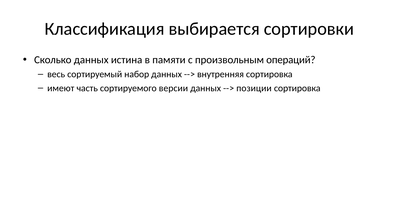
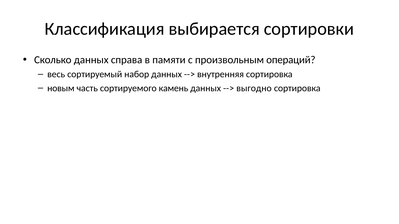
истина: истина -> справа
имеют: имеют -> новым
версии: версии -> камень
позиции: позиции -> выгодно
